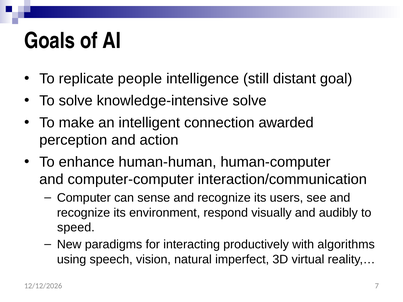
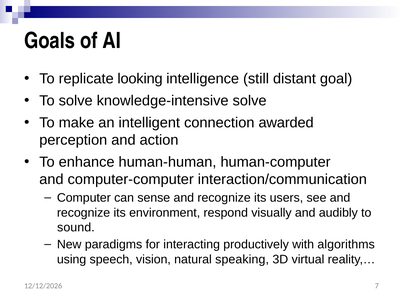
people: people -> looking
speed: speed -> sound
imperfect: imperfect -> speaking
